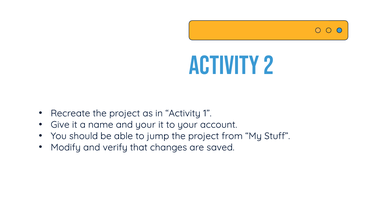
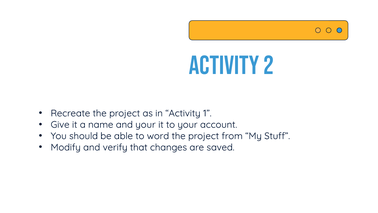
jump: jump -> word
